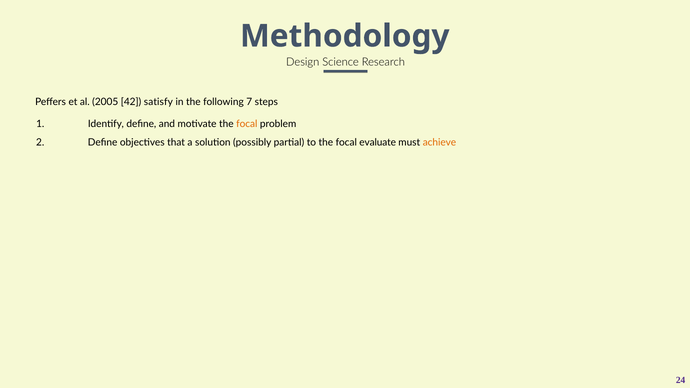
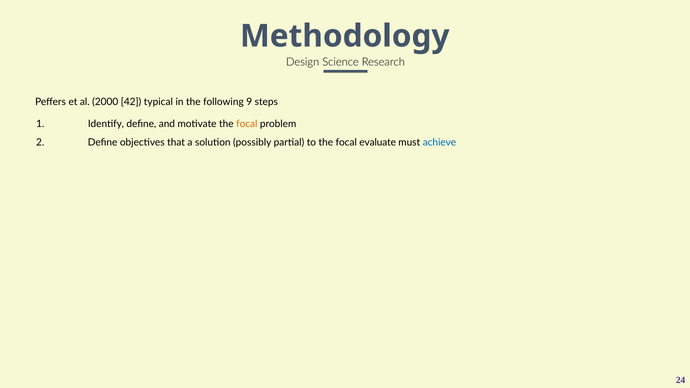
2005: 2005 -> 2000
satisfy: satisfy -> typical
7: 7 -> 9
achieve colour: orange -> blue
